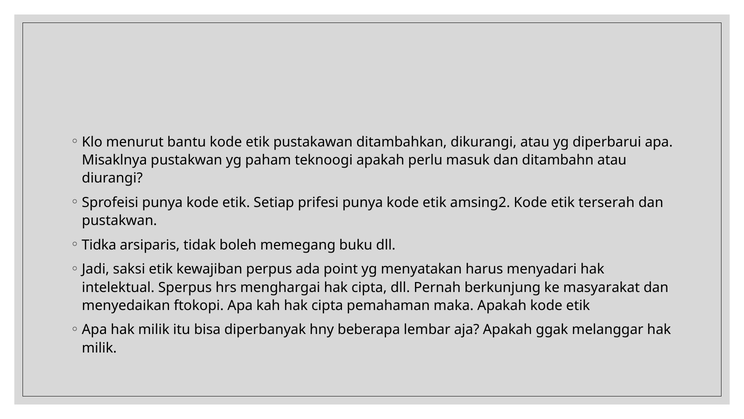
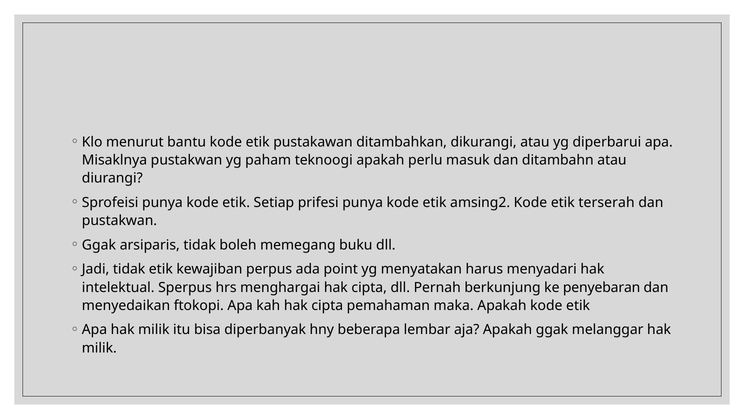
Tidka at (99, 245): Tidka -> Ggak
Jadi saksi: saksi -> tidak
masyarakat: masyarakat -> penyebaran
